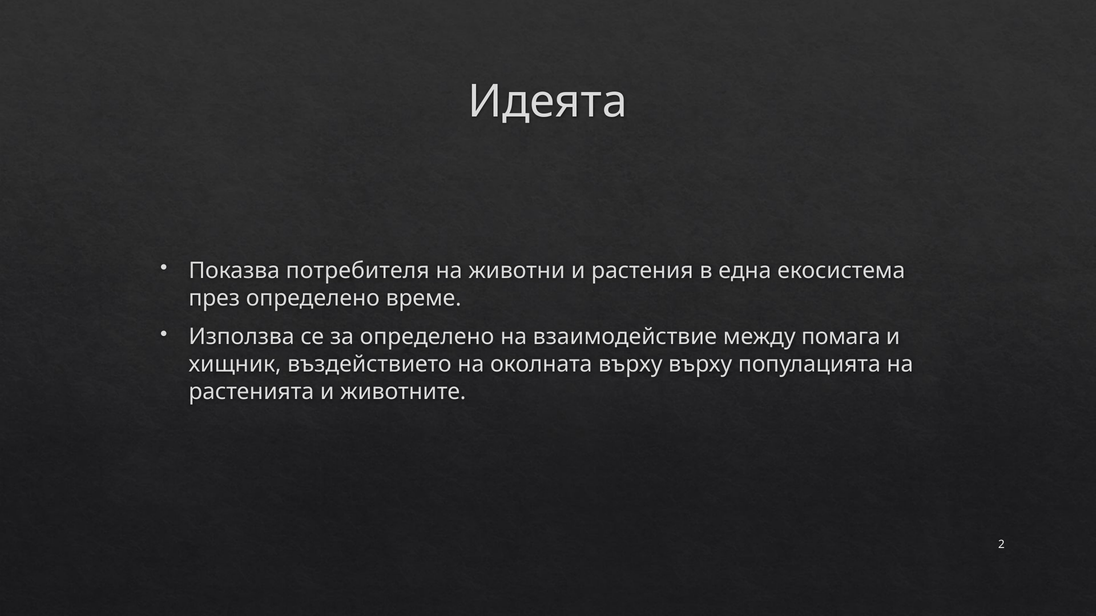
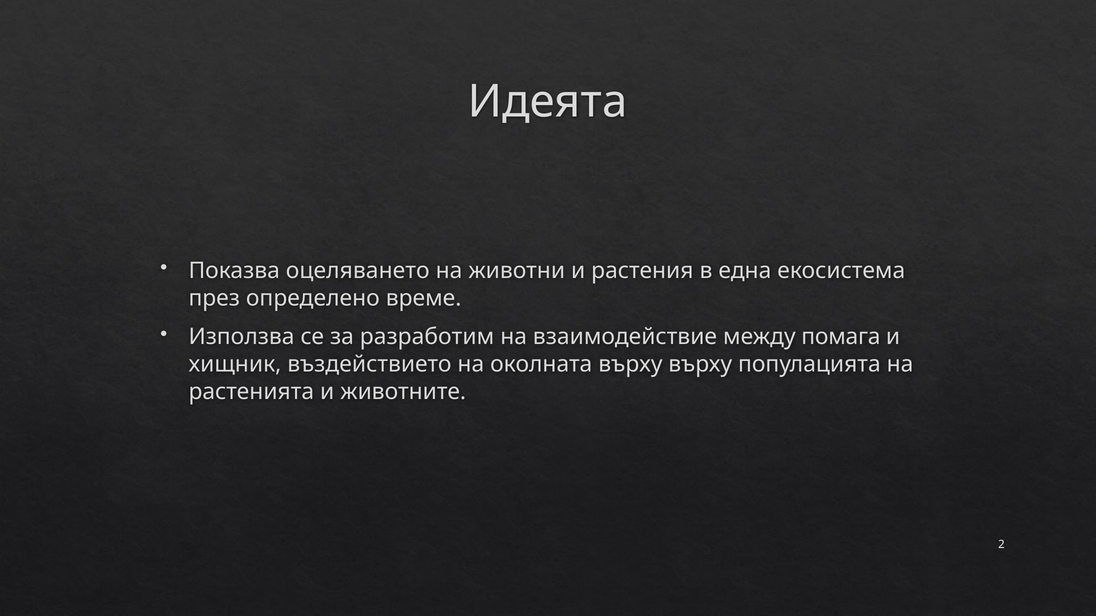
потребителя: потребителя -> оцеляването
за определено: определено -> разработим
